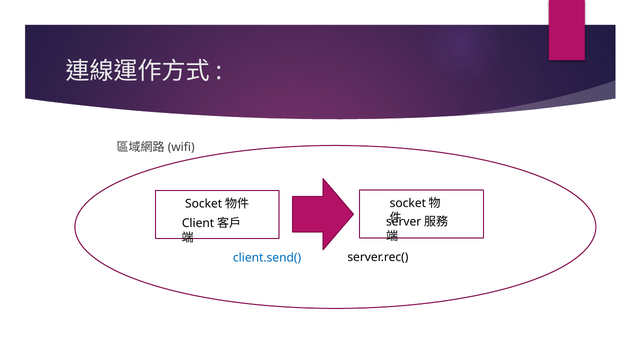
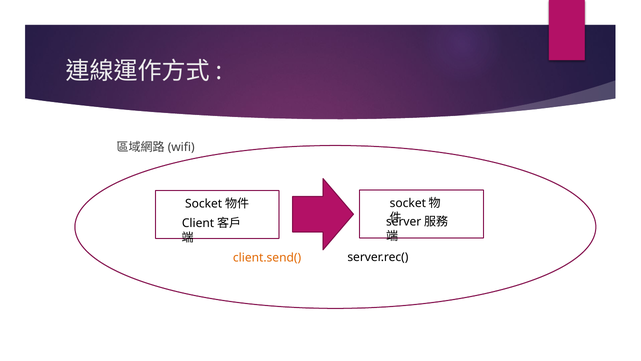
client.send( colour: blue -> orange
